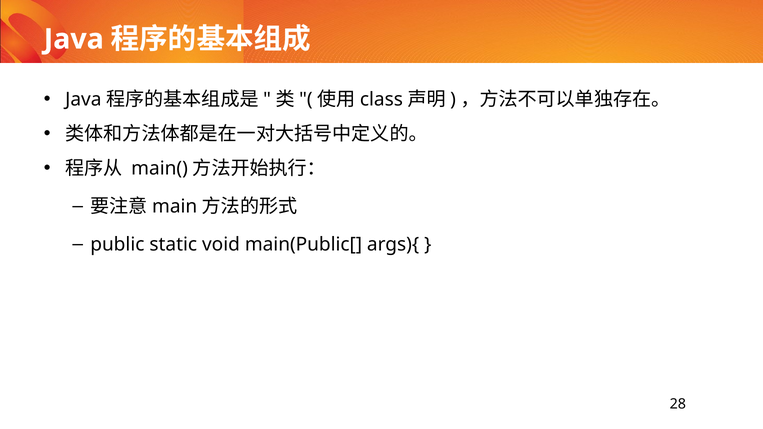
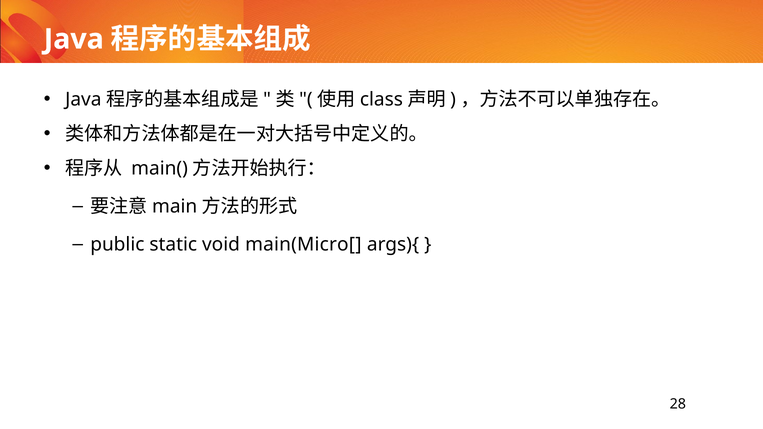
main(Public[: main(Public[ -> main(Micro[
